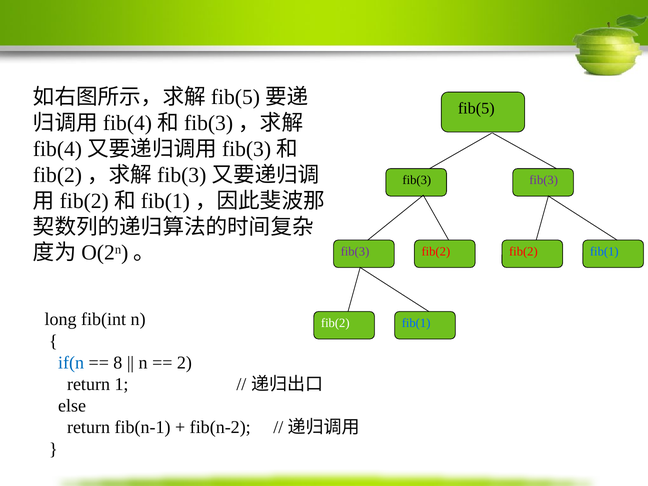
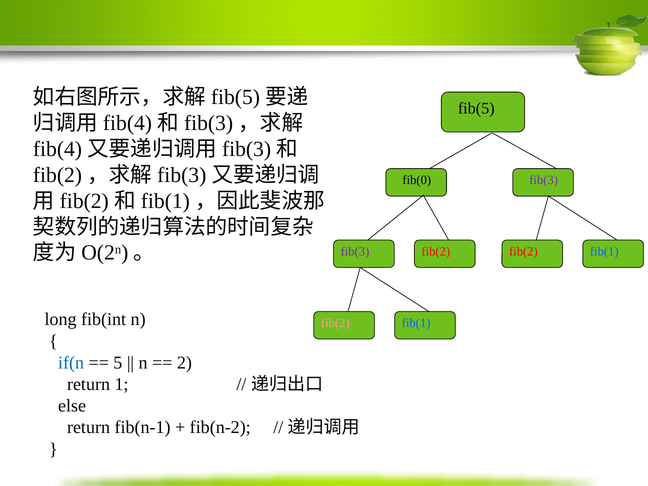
fib(3 at (417, 180): fib(3 -> fib(0
fib(2 at (335, 323) colour: white -> pink
8: 8 -> 5
